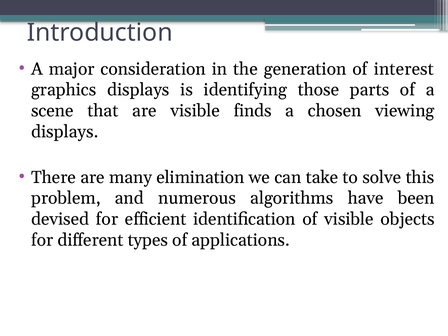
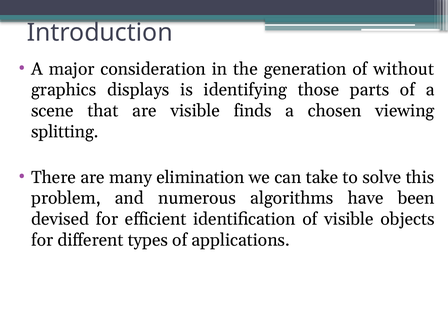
interest: interest -> without
displays at (65, 132): displays -> splitting
